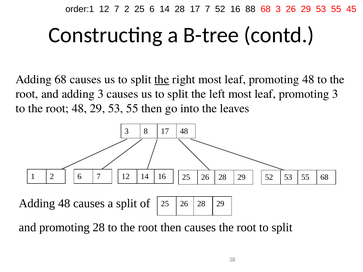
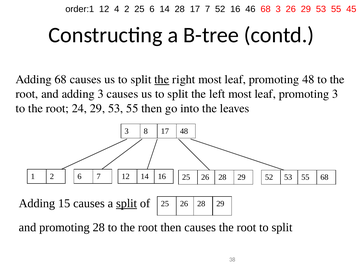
12 7: 7 -> 4
88: 88 -> 46
root 48: 48 -> 24
Adding 48: 48 -> 15
split at (127, 204) underline: none -> present
